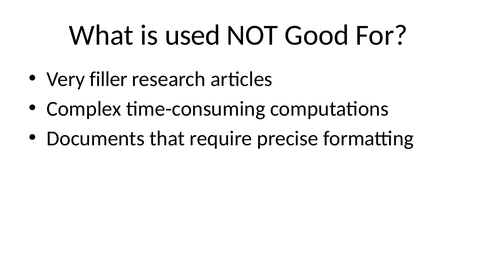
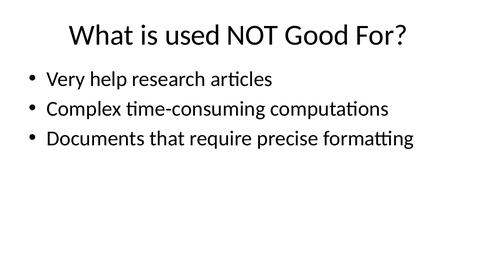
filler: filler -> help
